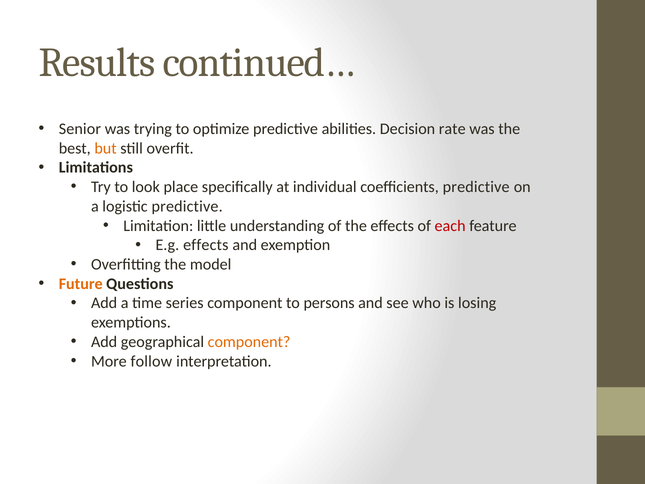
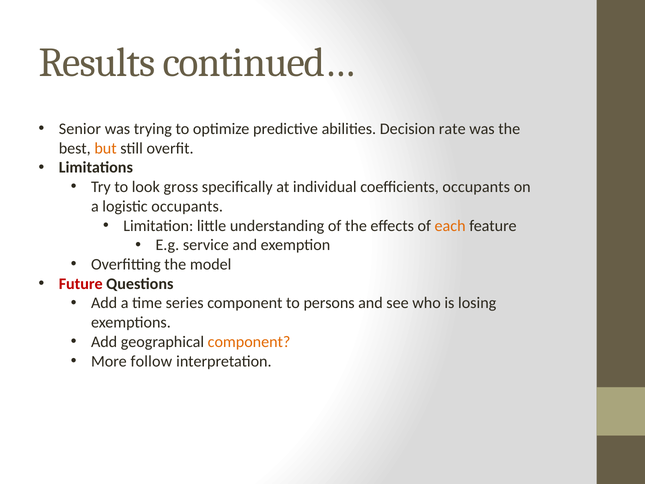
place: place -> gross
coefficients predictive: predictive -> occupants
logistic predictive: predictive -> occupants
each colour: red -> orange
E.g effects: effects -> service
Future colour: orange -> red
